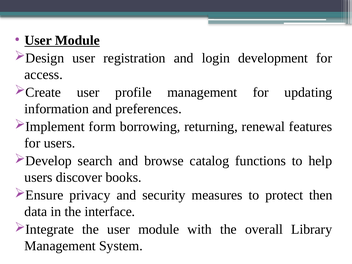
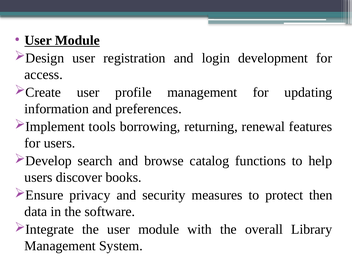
form: form -> tools
interface: interface -> software
